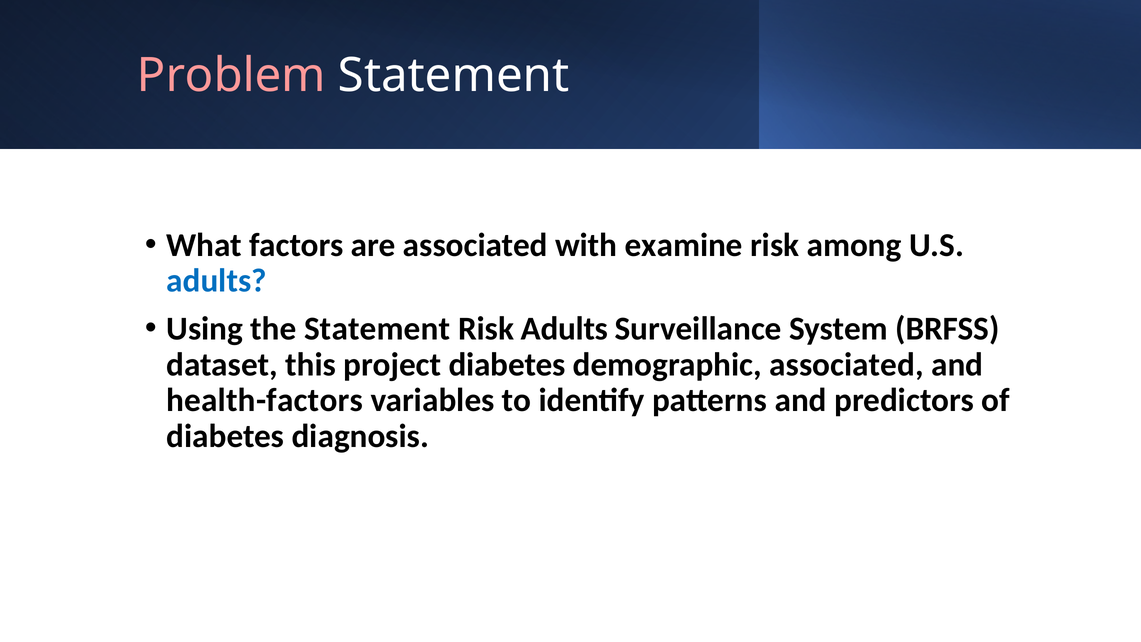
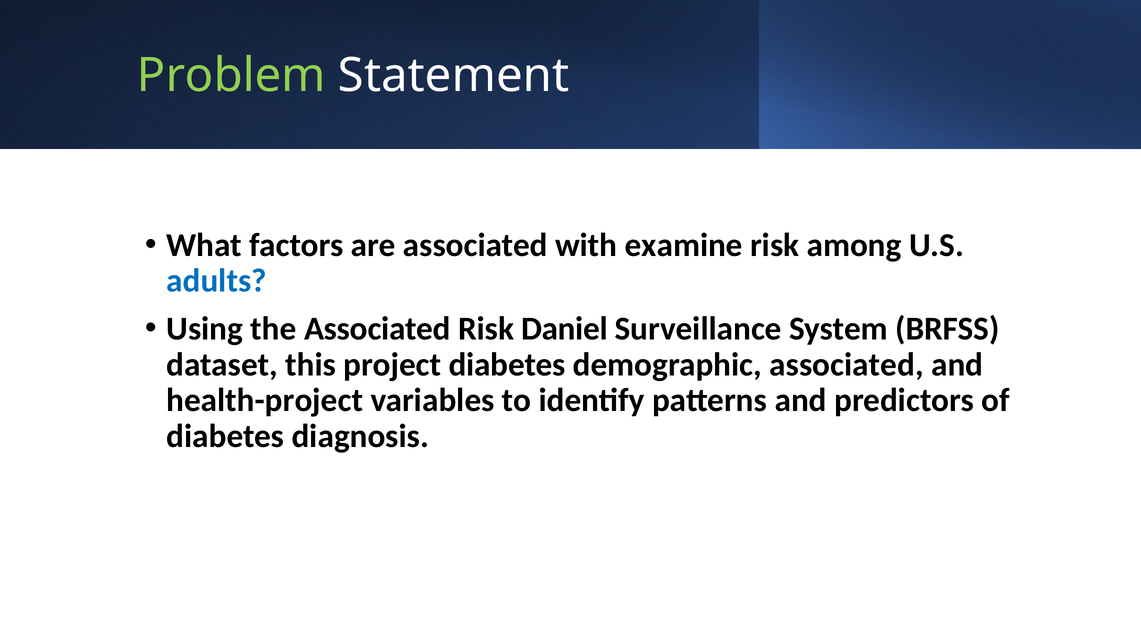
Problem colour: pink -> light green
the Statement: Statement -> Associated
Risk Adults: Adults -> Daniel
health-factors: health-factors -> health-project
